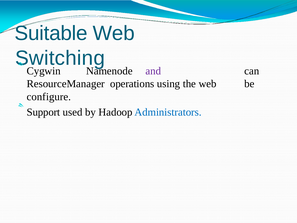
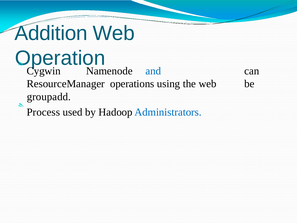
Suitable: Suitable -> Addition
Switching: Switching -> Operation
and colour: purple -> blue
configure: configure -> groupadd
Support: Support -> Process
